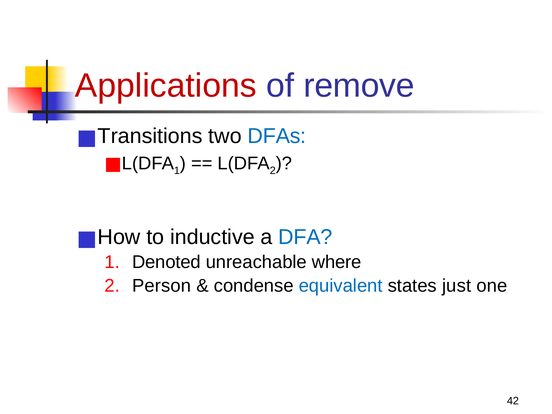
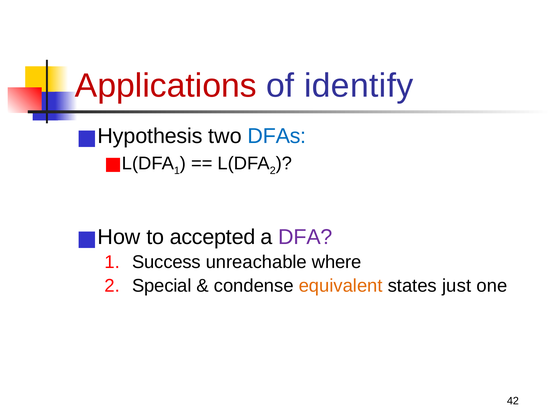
remove: remove -> identify
Transitions: Transitions -> Hypothesis
inductive: inductive -> accepted
DFA colour: blue -> purple
Denoted: Denoted -> Success
Person: Person -> Special
equivalent colour: blue -> orange
